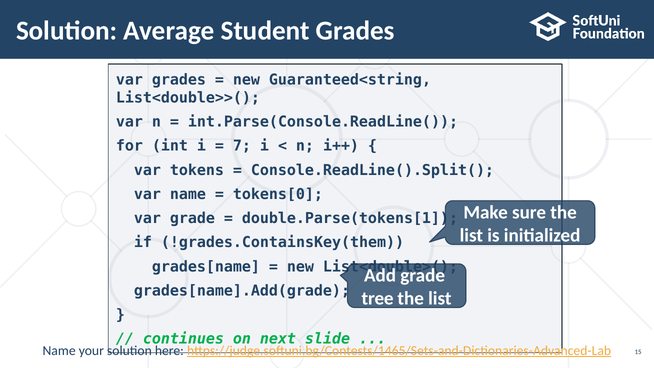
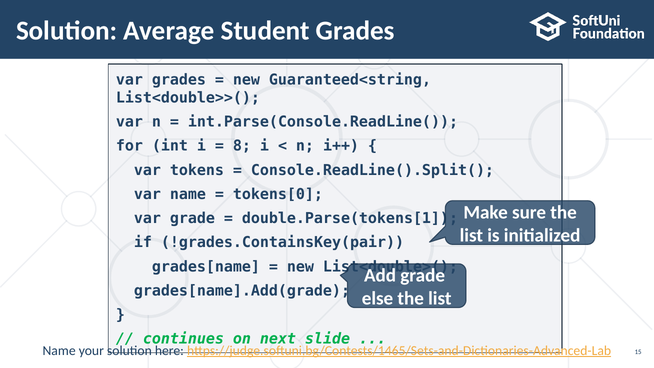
7: 7 -> 8
!grades.ContainsKey(them: !grades.ContainsKey(them -> !grades.ContainsKey(pair
tree: tree -> else
